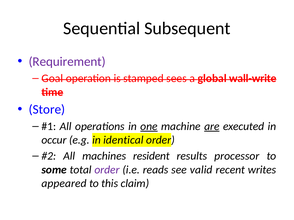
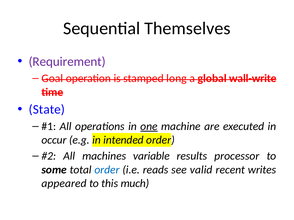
Subsequent: Subsequent -> Themselves
sees: sees -> long
Store: Store -> State
are underline: present -> none
identical: identical -> intended
resident: resident -> variable
order at (107, 170) colour: purple -> blue
claim: claim -> much
